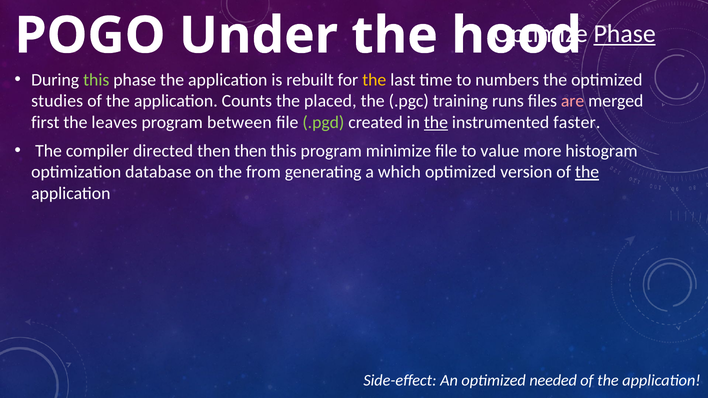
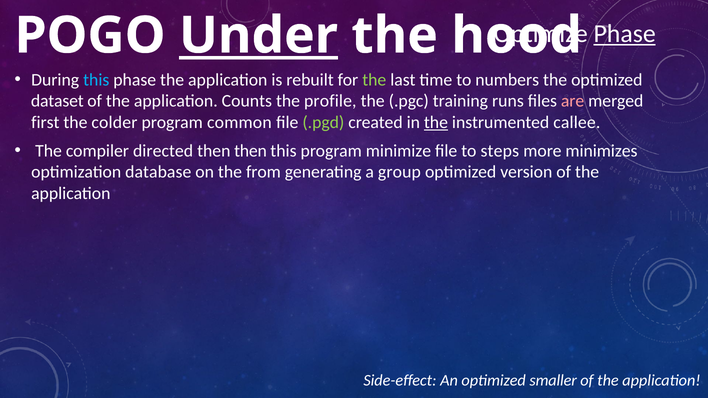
Under underline: none -> present
this at (96, 80) colour: light green -> light blue
the at (374, 80) colour: yellow -> light green
studies: studies -> dataset
placed: placed -> profile
leaves: leaves -> colder
between: between -> common
faster: faster -> callee
value: value -> steps
histogram: histogram -> minimizes
which: which -> group
the at (587, 172) underline: present -> none
needed: needed -> smaller
